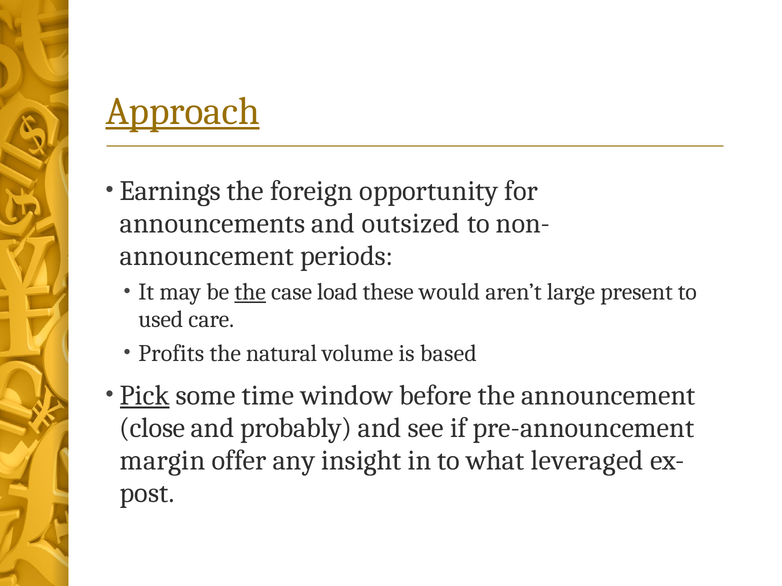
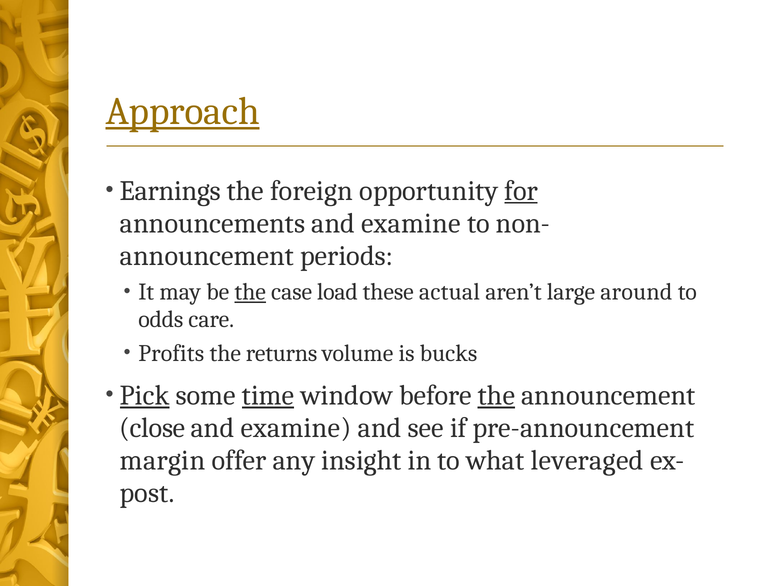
for underline: none -> present
announcements and outsized: outsized -> examine
would: would -> actual
present: present -> around
used: used -> odds
natural: natural -> returns
based: based -> bucks
time underline: none -> present
the at (496, 396) underline: none -> present
probably at (296, 428): probably -> examine
